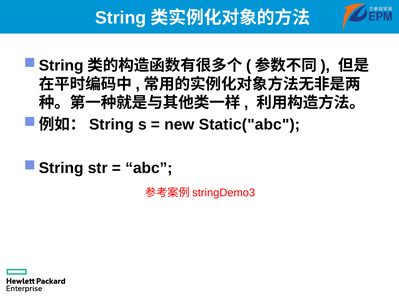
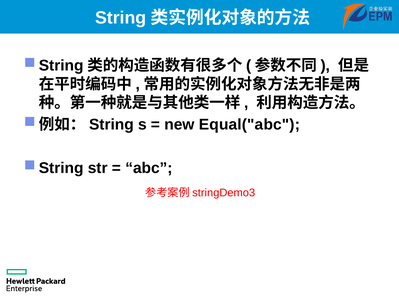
Static("abc: Static("abc -> Equal("abc
